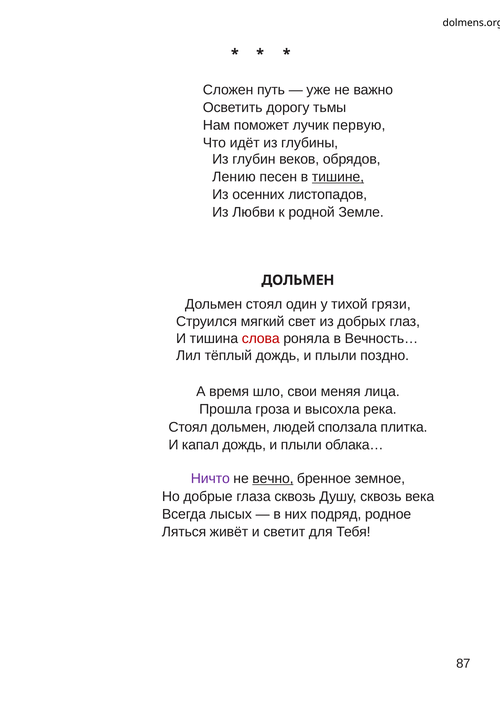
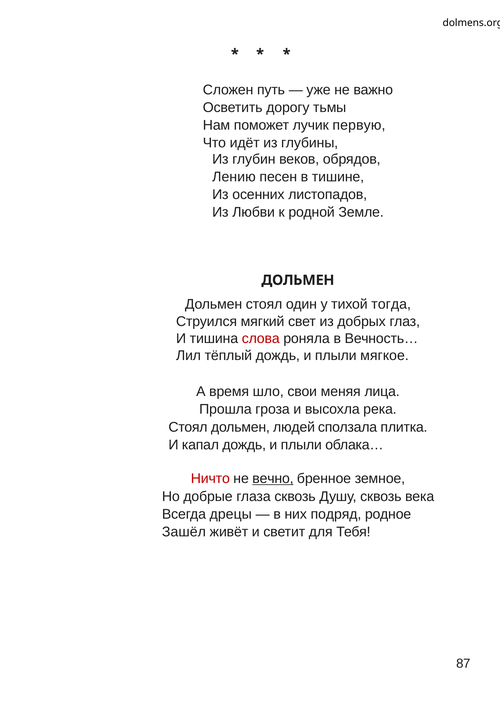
тишине underline: present -> none
грязи: грязи -> тогда
поздно: поздно -> мягкое
Ничто colour: purple -> red
лысых: лысых -> дрецы
Ляться: Ляться -> Зашёл
